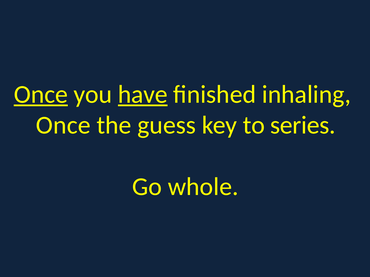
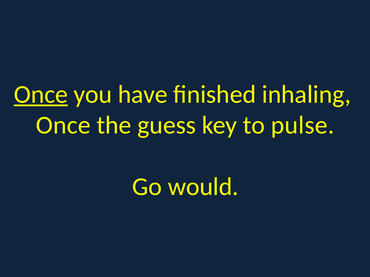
have underline: present -> none
series: series -> pulse
whole: whole -> would
